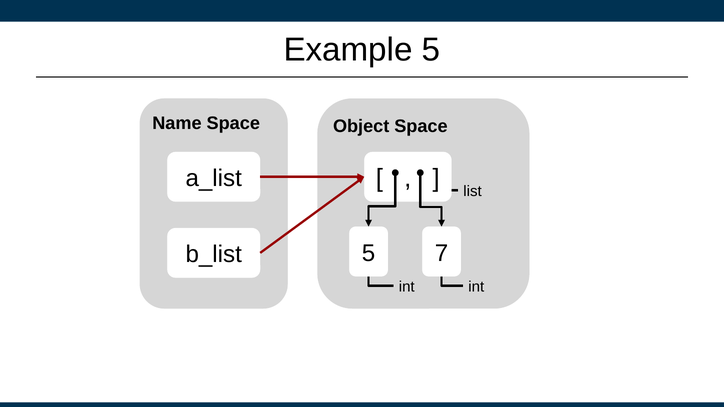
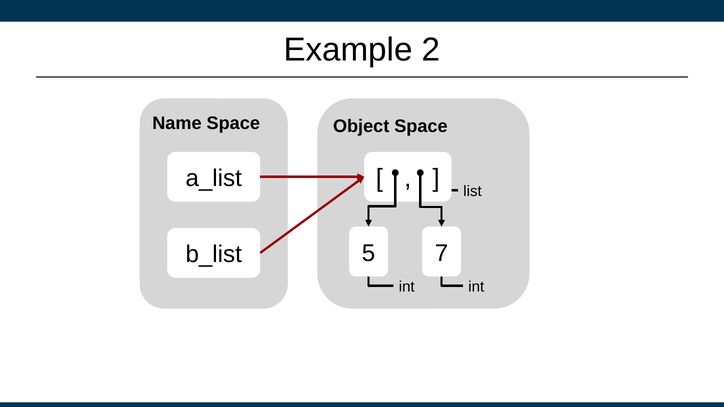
Example 5: 5 -> 2
